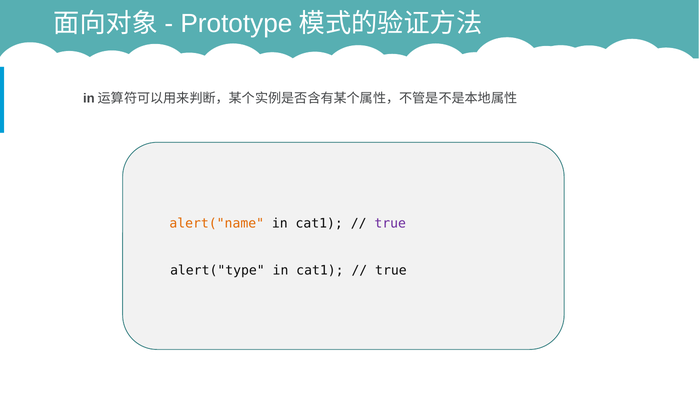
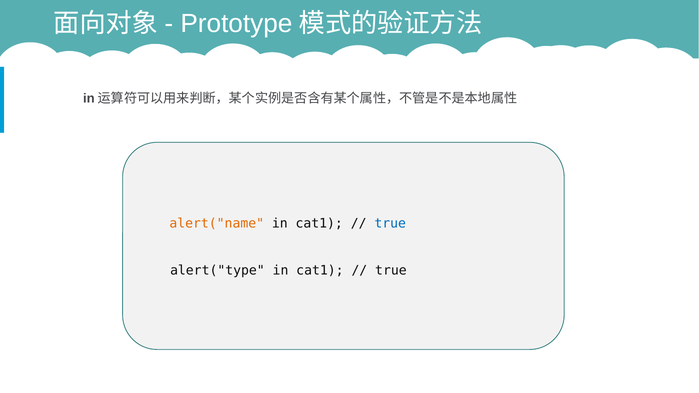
true at (390, 223) colour: purple -> blue
